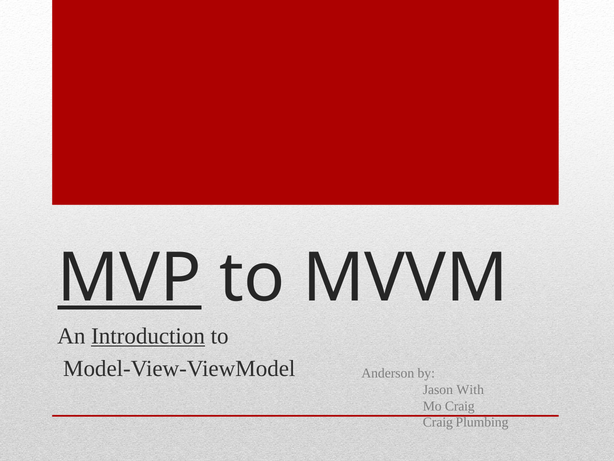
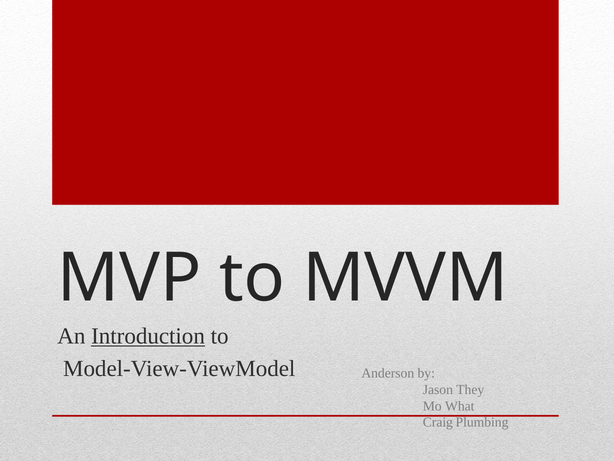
MVP underline: present -> none
With: With -> They
Mo Craig: Craig -> What
